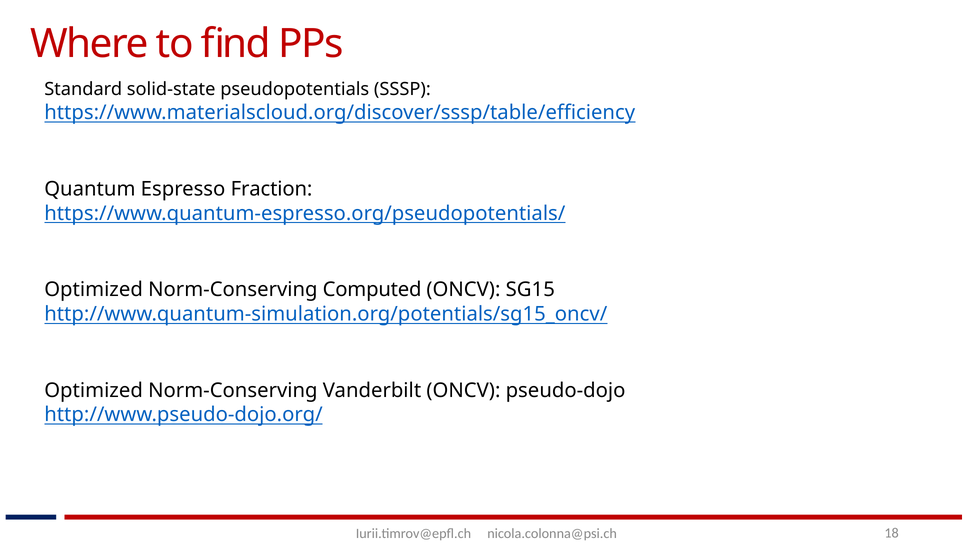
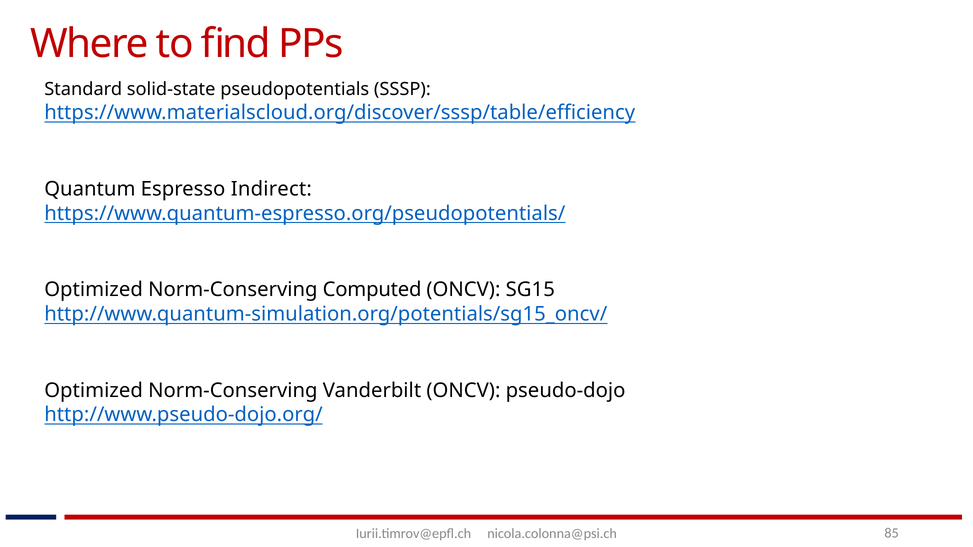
Fraction: Fraction -> Indirect
18: 18 -> 85
